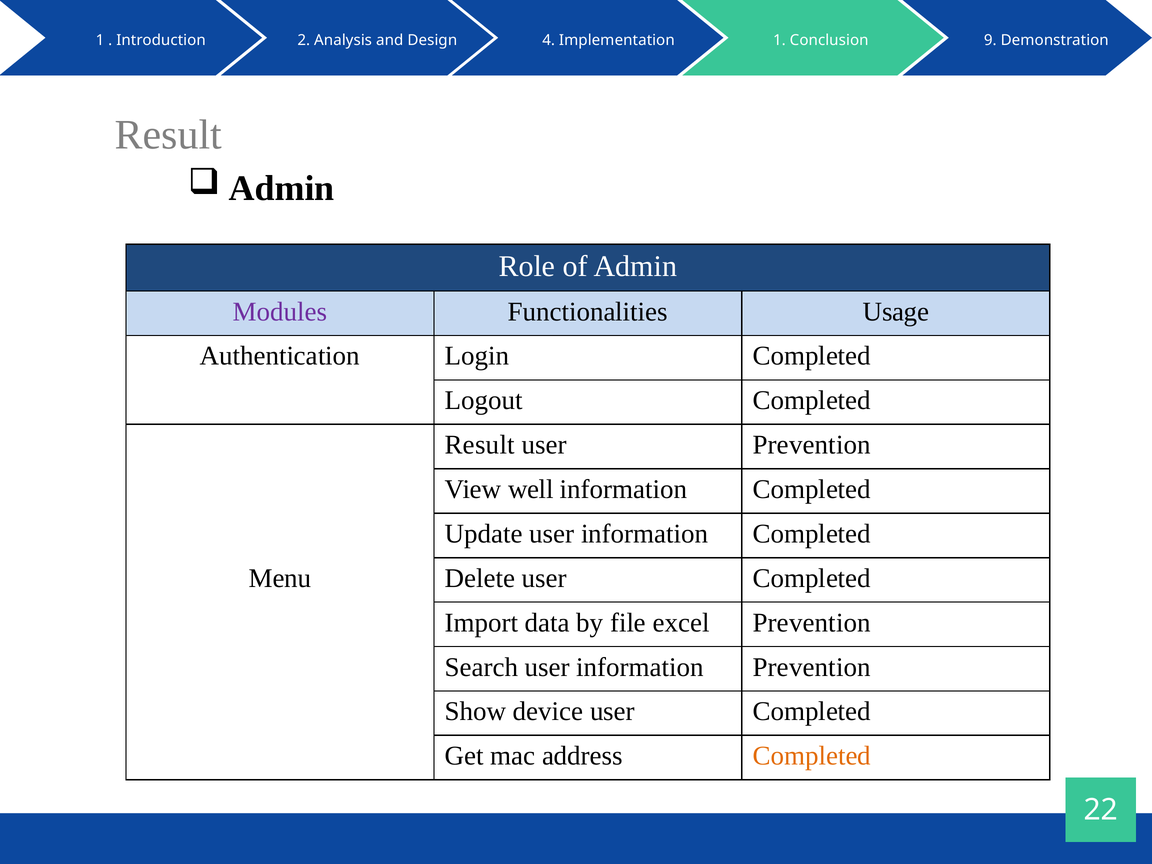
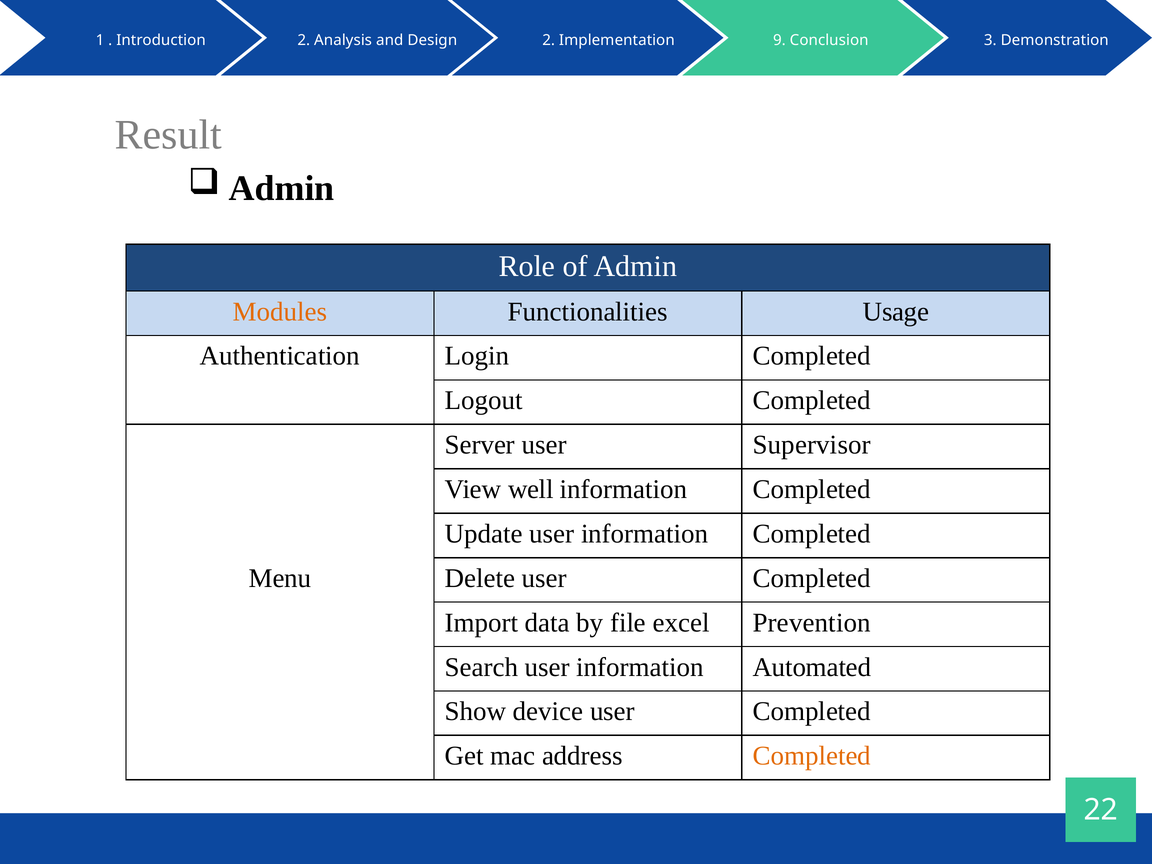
Introduction 4: 4 -> 2
Implementation 1: 1 -> 9
9: 9 -> 3
Modules colour: purple -> orange
Result at (480, 445): Result -> Server
user Prevention: Prevention -> Supervisor
information Prevention: Prevention -> Automated
